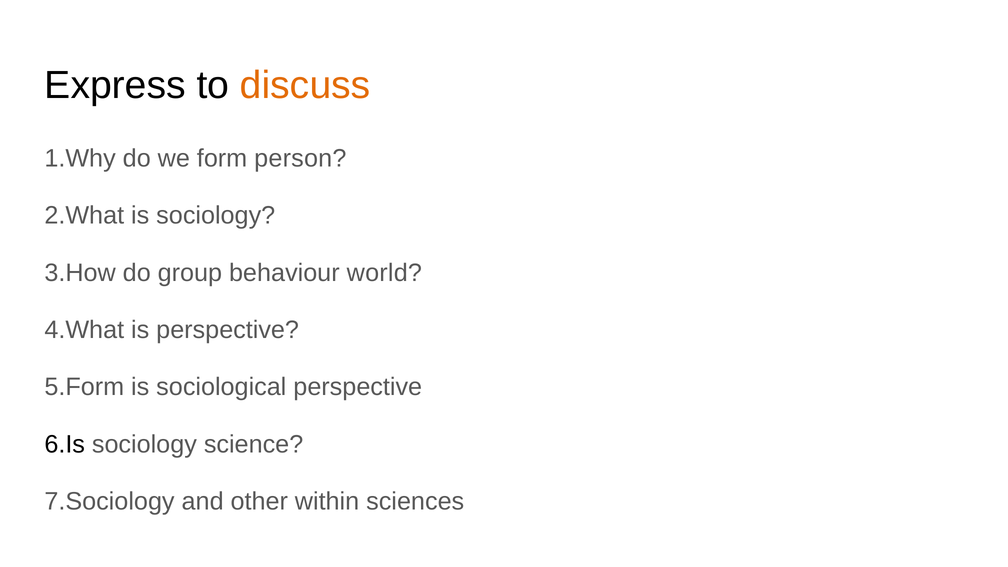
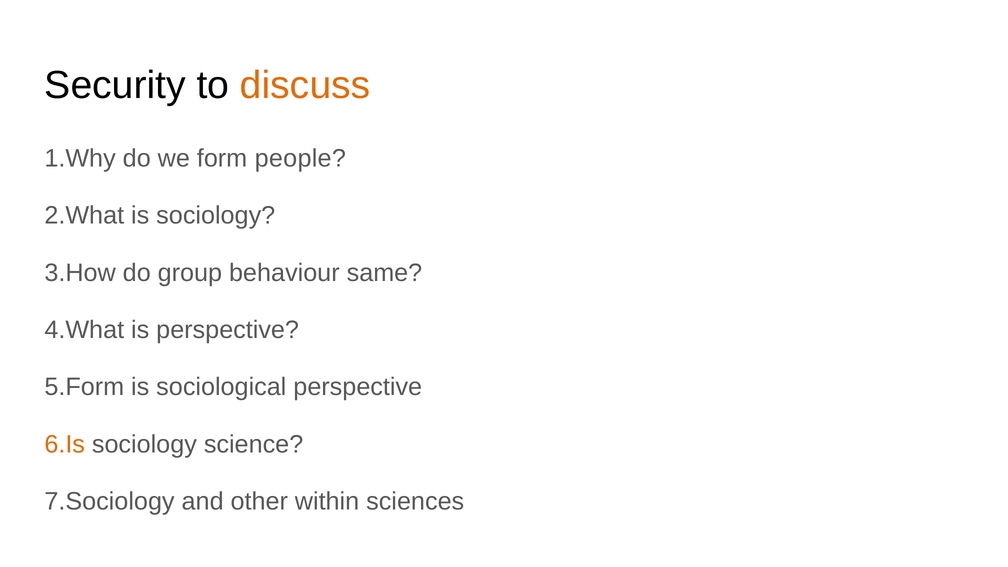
Express: Express -> Security
person: person -> people
world: world -> same
6.Is colour: black -> orange
